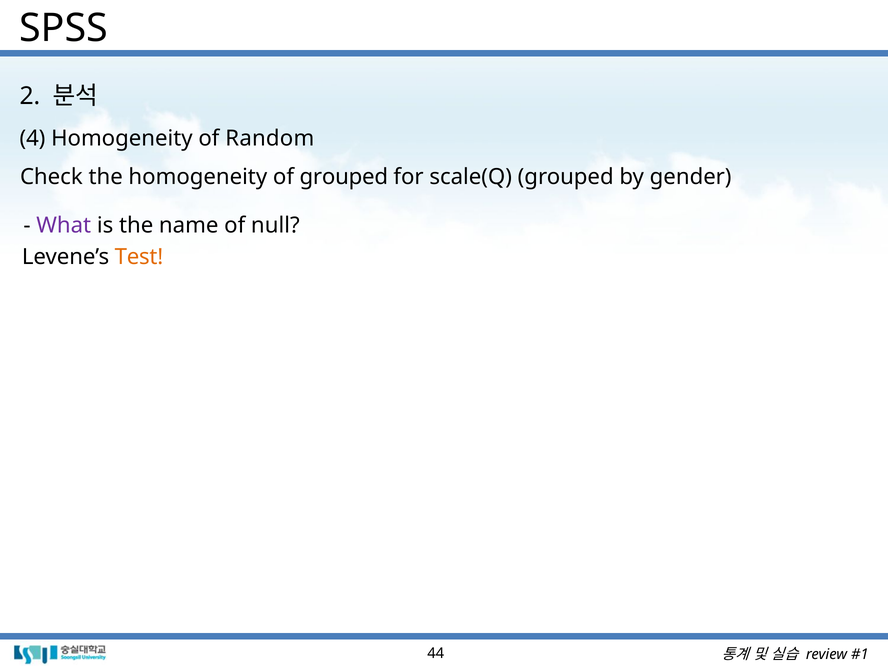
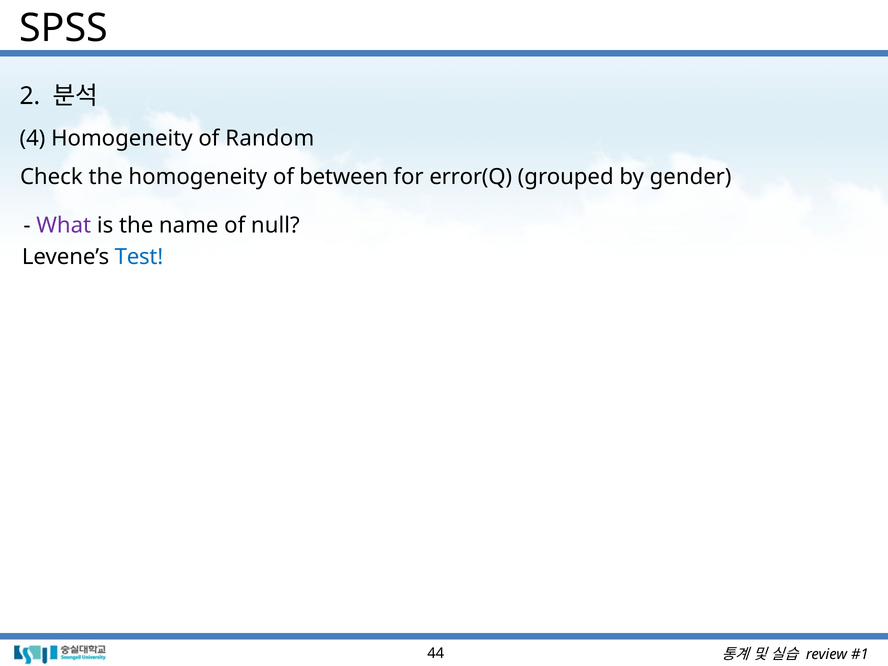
of grouped: grouped -> between
scale(Q: scale(Q -> error(Q
Test colour: orange -> blue
